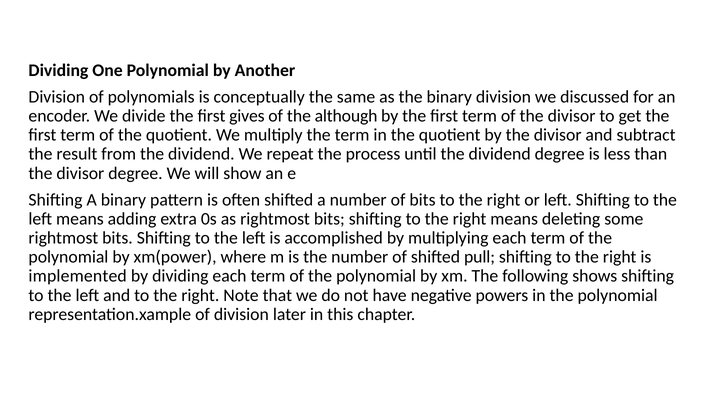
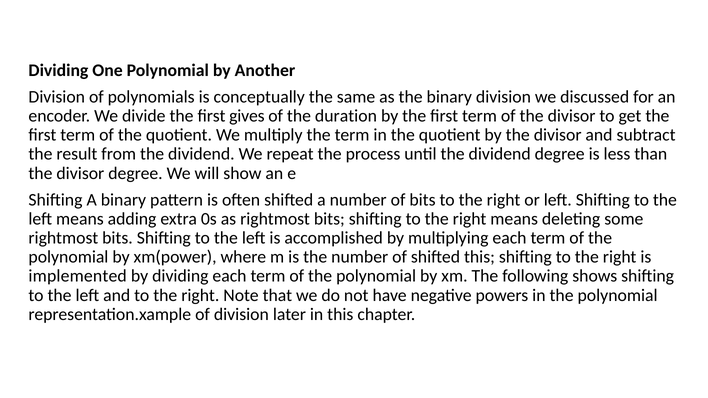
although: although -> duration
shifted pull: pull -> this
